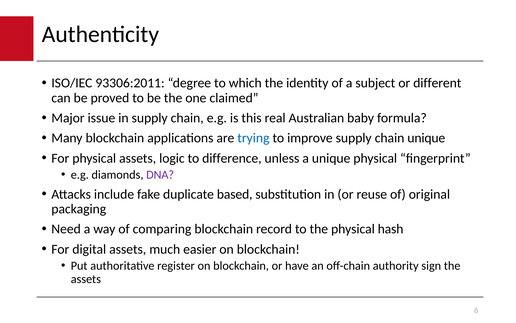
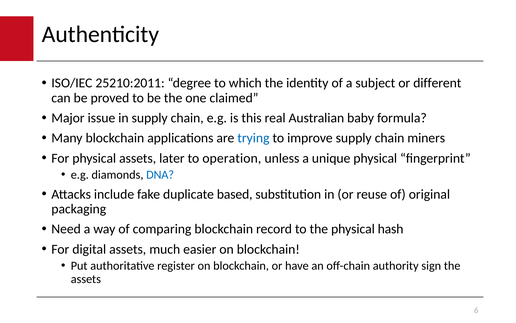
93306:2011: 93306:2011 -> 25210:2011
chain unique: unique -> miners
logic: logic -> later
difference: difference -> operation
DNA colour: purple -> blue
